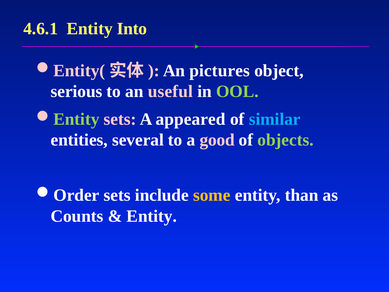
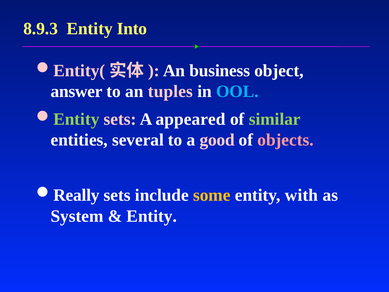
4.6.1: 4.6.1 -> 8.9.3
pictures: pictures -> business
serious: serious -> answer
useful: useful -> tuples
OOL colour: light green -> light blue
similar colour: light blue -> light green
objects colour: light green -> pink
Order: Order -> Really
than: than -> with
Counts: Counts -> System
